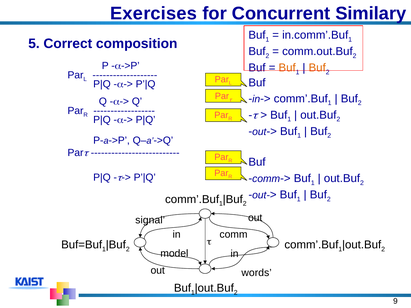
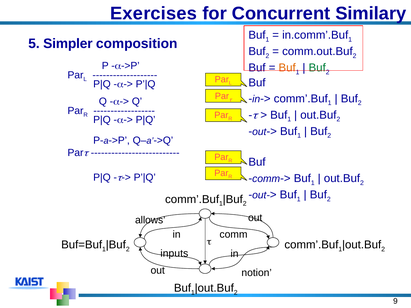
Correct: Correct -> Simpler
Buf at (317, 68) colour: orange -> green
signal: signal -> allows
model: model -> inputs
words: words -> notion
